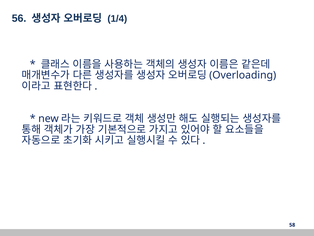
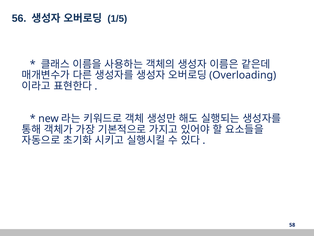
1/4: 1/4 -> 1/5
